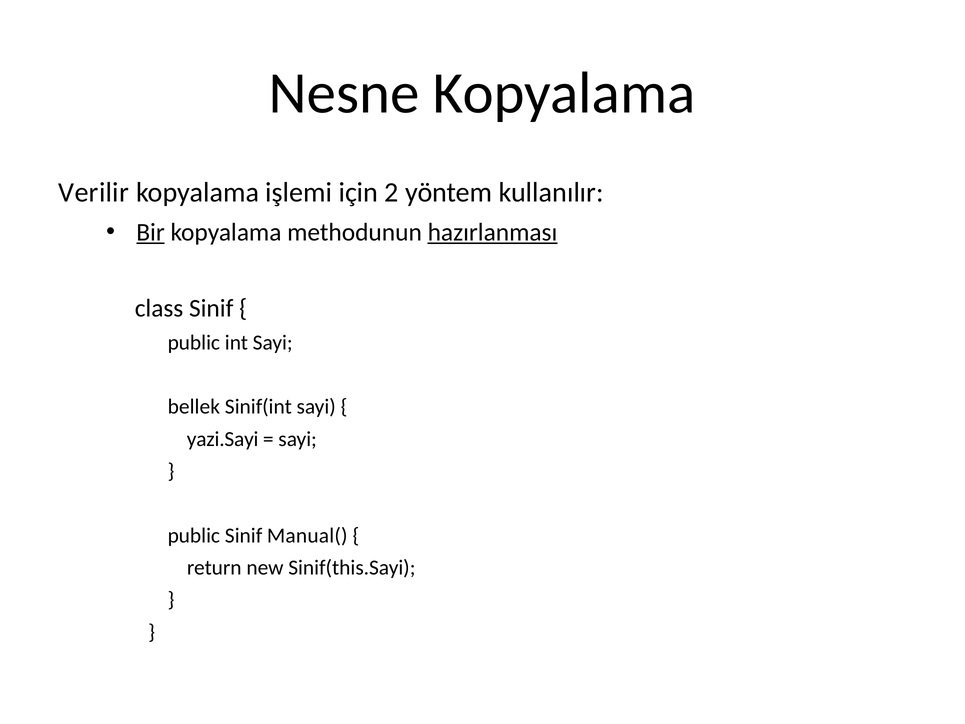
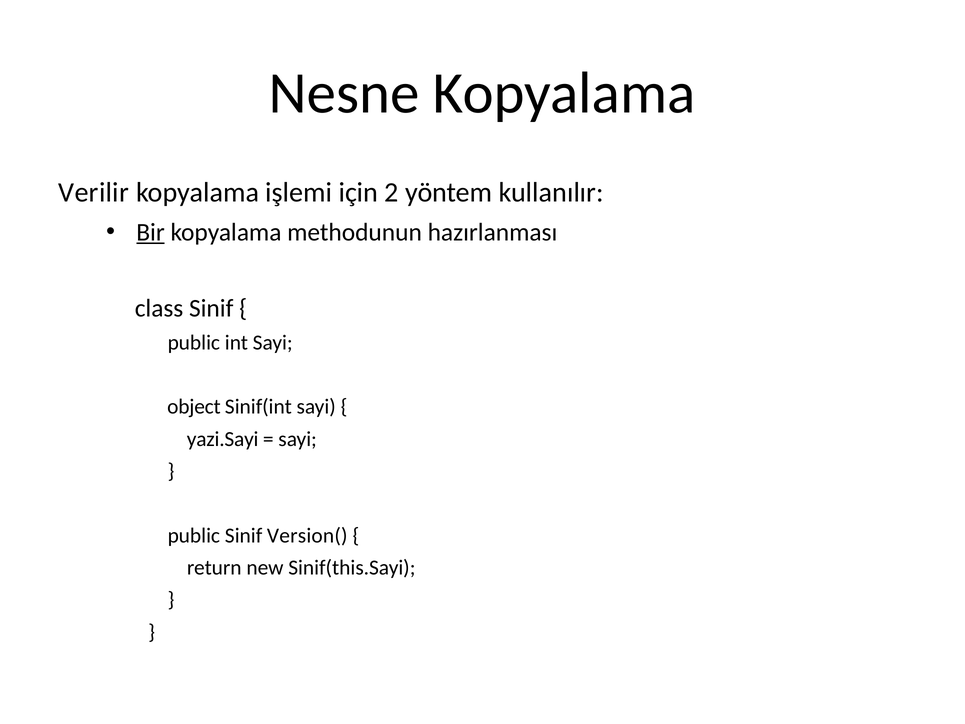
hazırlanması underline: present -> none
bellek: bellek -> object
Manual(: Manual( -> Version(
